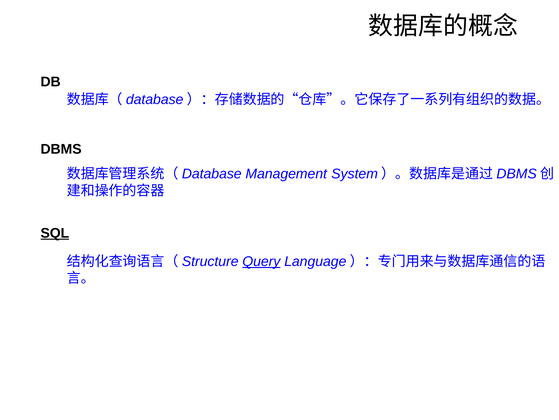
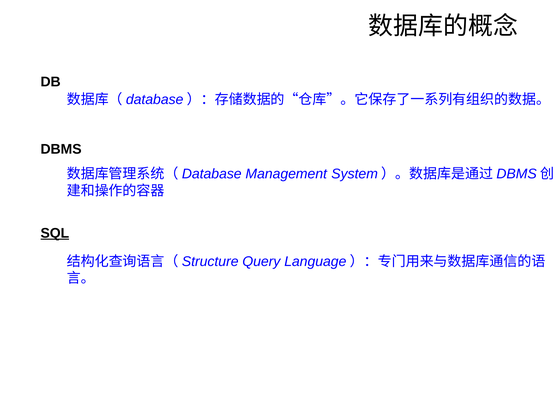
Query underline: present -> none
